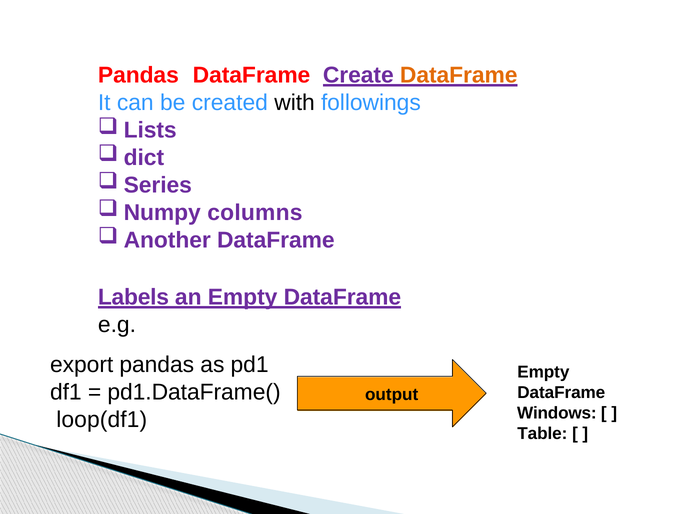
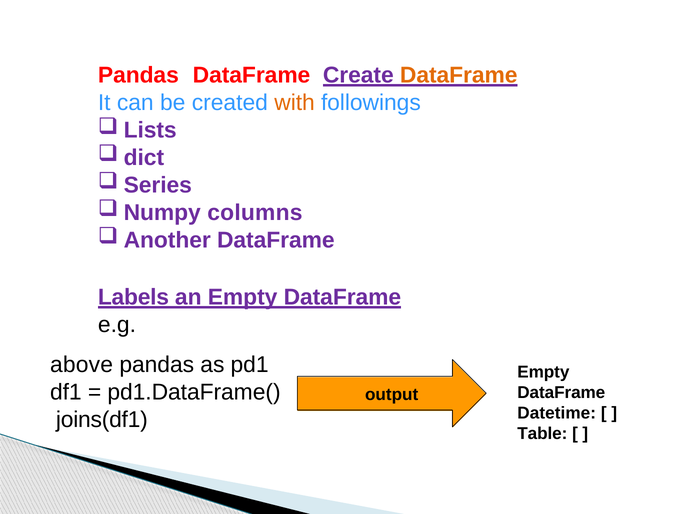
with colour: black -> orange
export: export -> above
Windows: Windows -> Datetime
loop(df1: loop(df1 -> joins(df1
